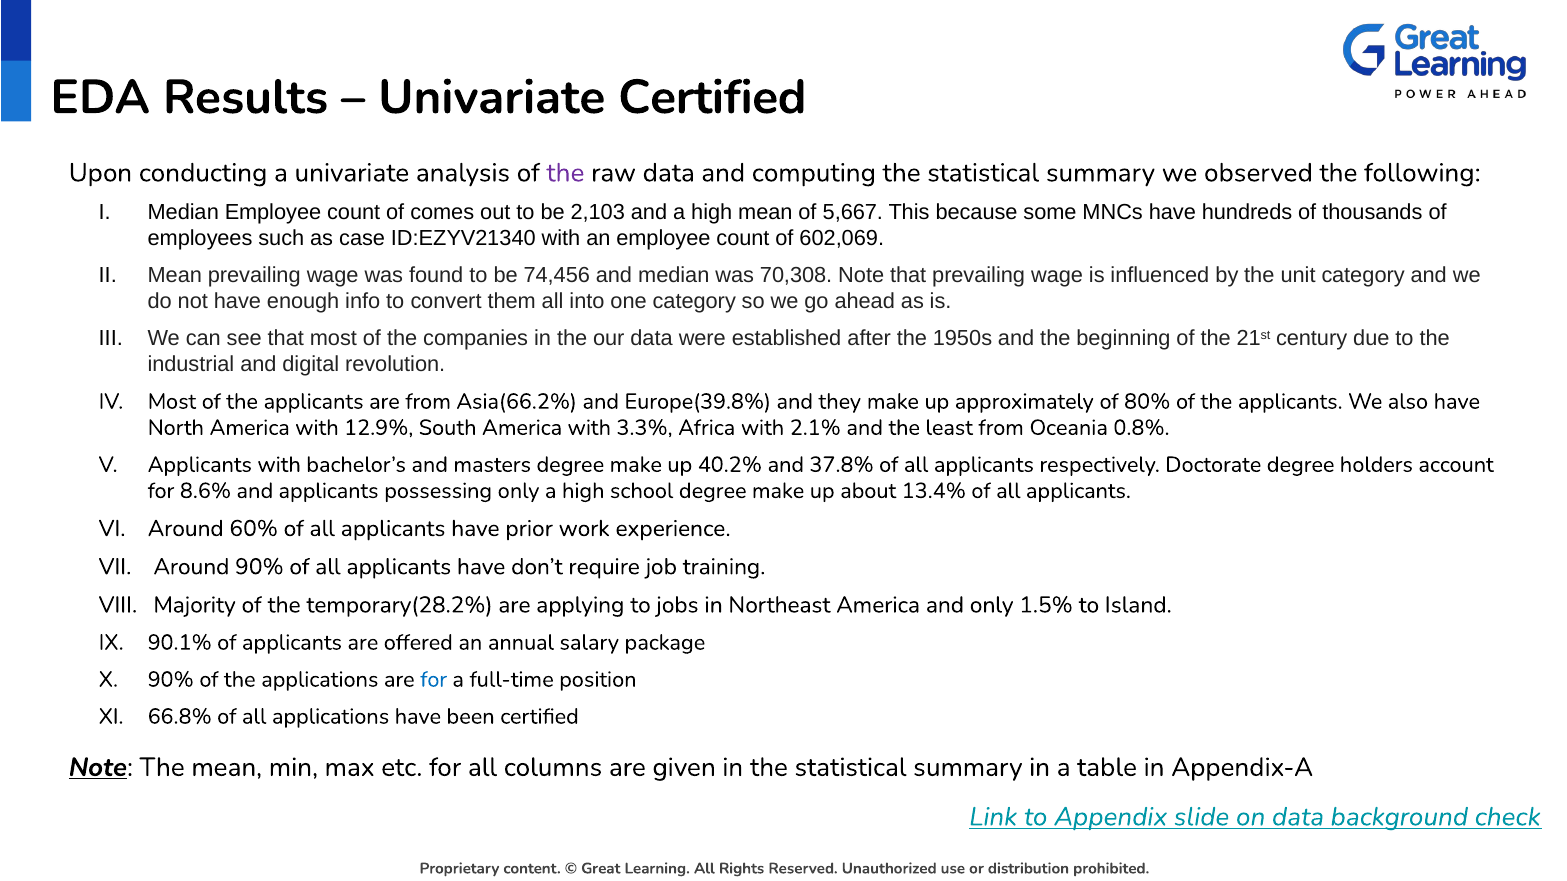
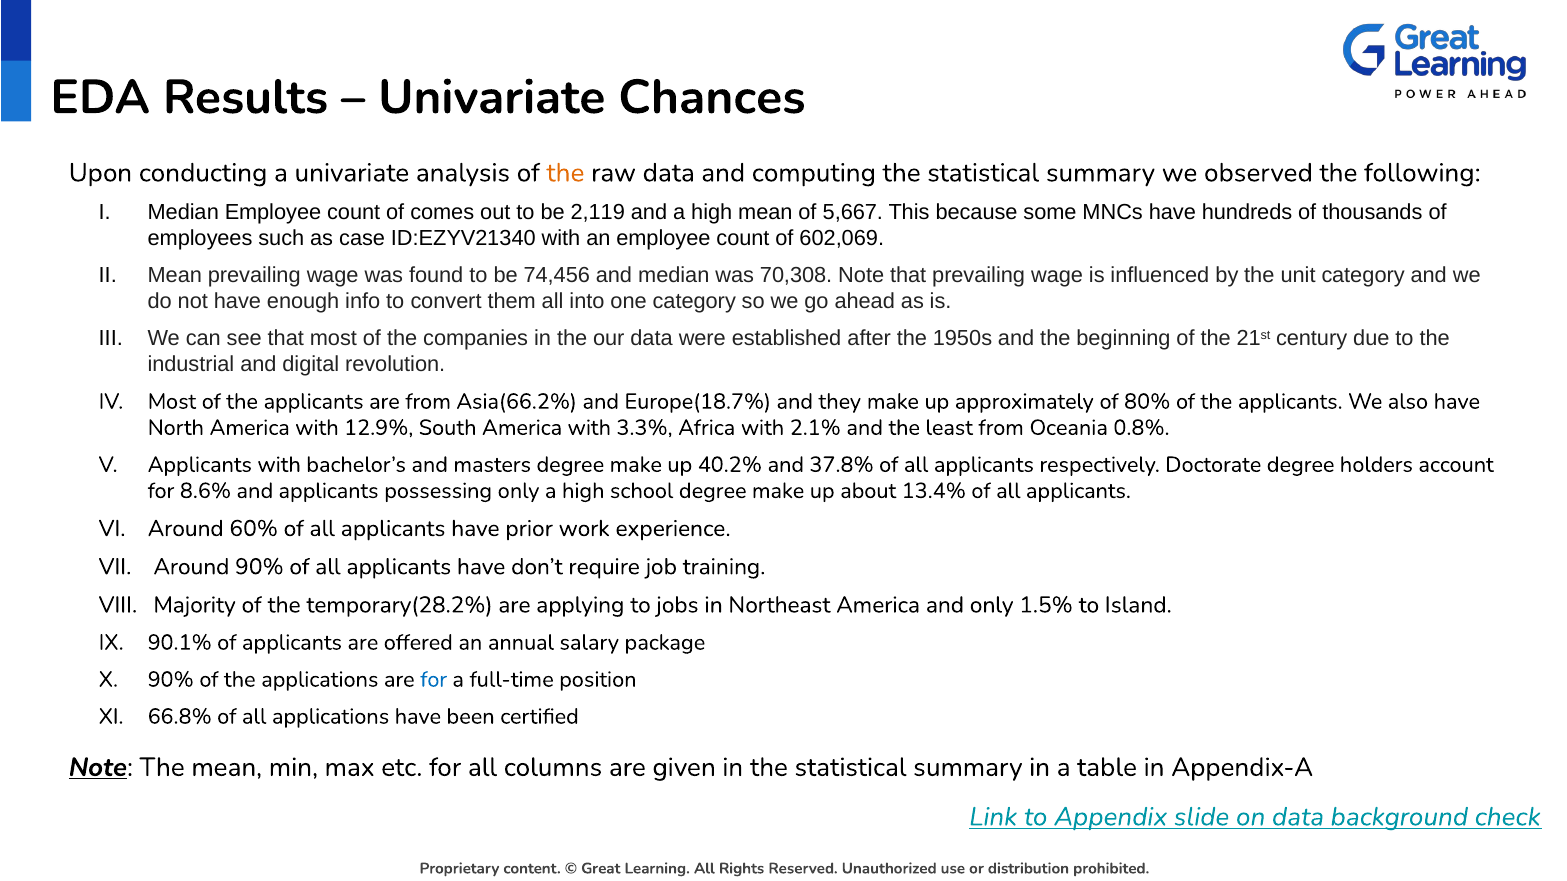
Univariate Certified: Certified -> Chances
the at (565, 173) colour: purple -> orange
2,103: 2,103 -> 2,119
Europe(39.8%: Europe(39.8% -> Europe(18.7%
